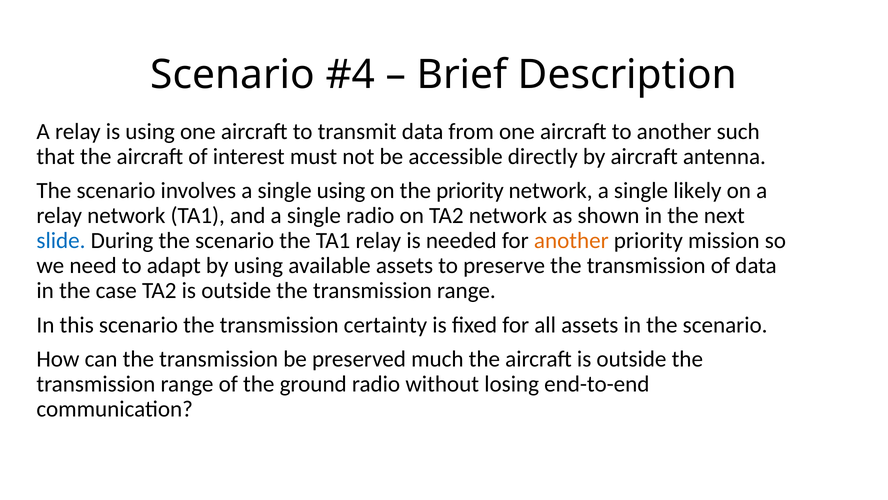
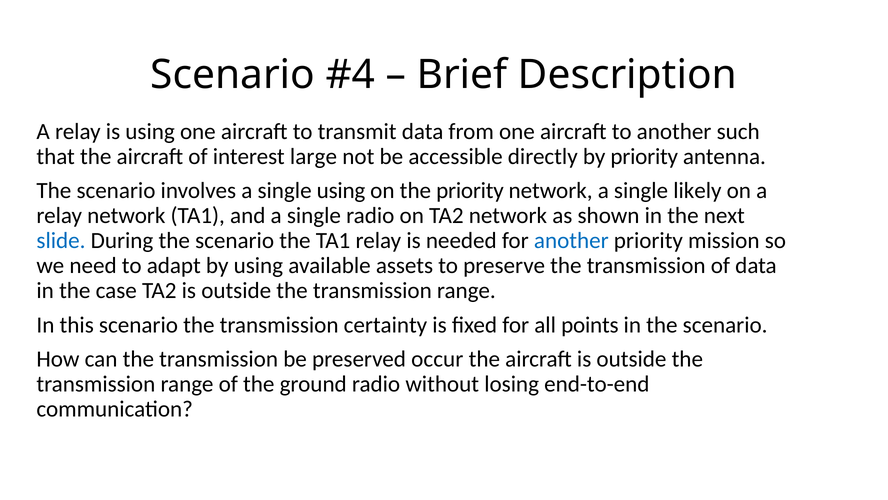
must: must -> large
by aircraft: aircraft -> priority
another at (571, 240) colour: orange -> blue
all assets: assets -> points
much: much -> occur
